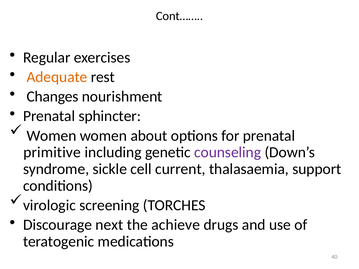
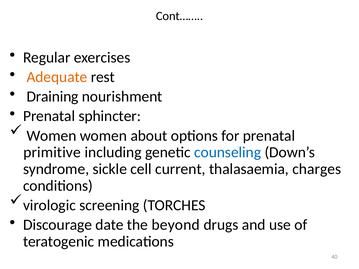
Changes: Changes -> Draining
counseling colour: purple -> blue
support: support -> charges
next: next -> date
achieve: achieve -> beyond
